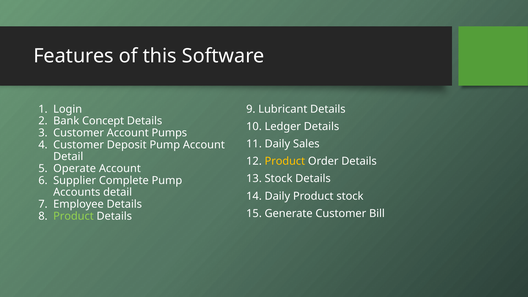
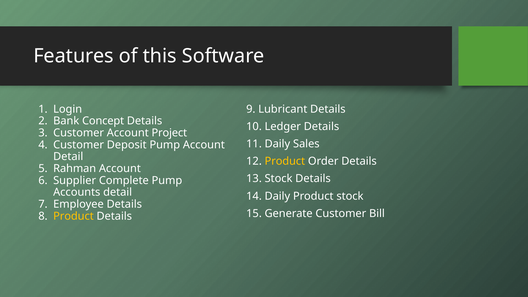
Pumps: Pumps -> Project
Operate: Operate -> Rahman
Product at (73, 216) colour: light green -> yellow
